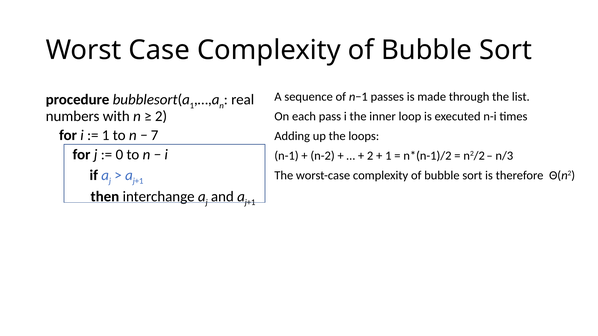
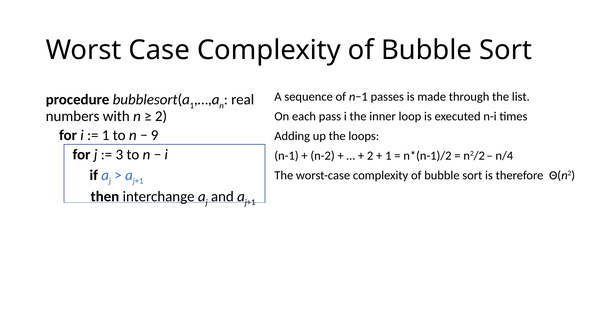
7: 7 -> 9
0: 0 -> 3
n/3: n/3 -> n/4
